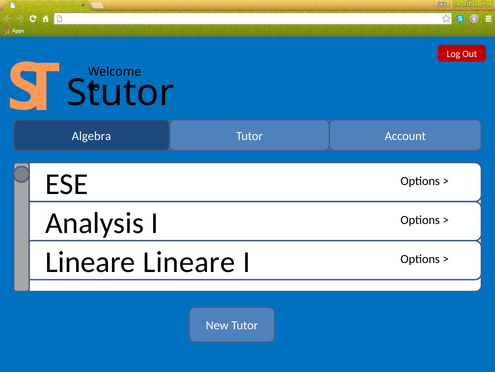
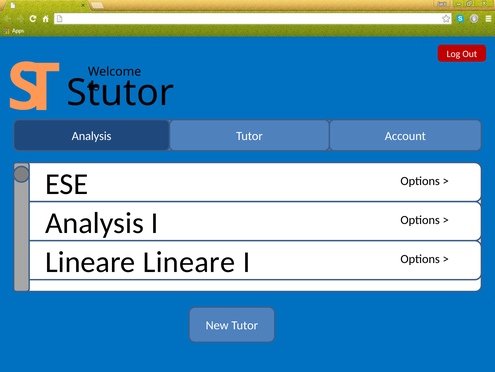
Algebra at (91, 136): Algebra -> Analysis
